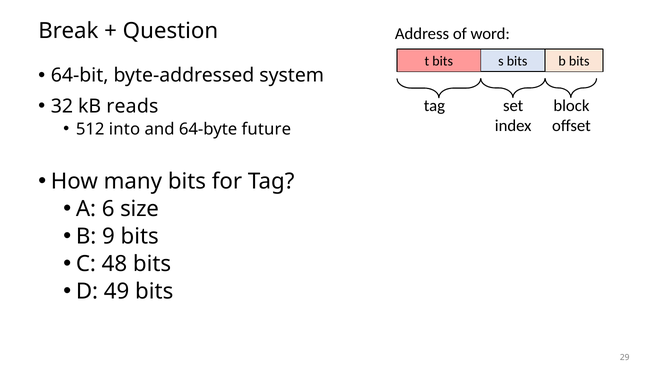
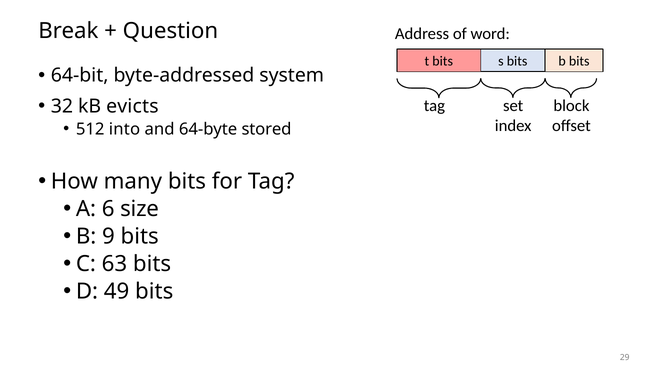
reads: reads -> evicts
future: future -> stored
48: 48 -> 63
